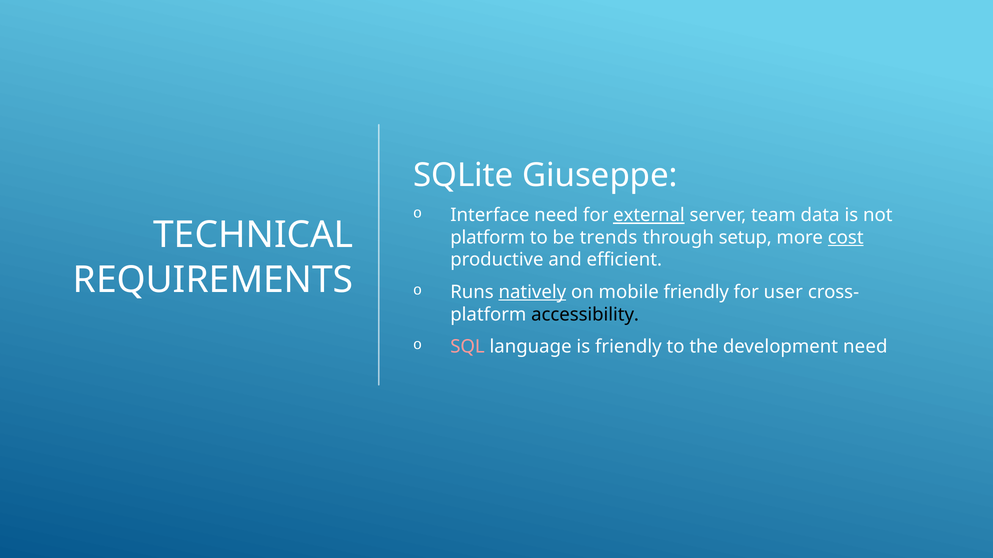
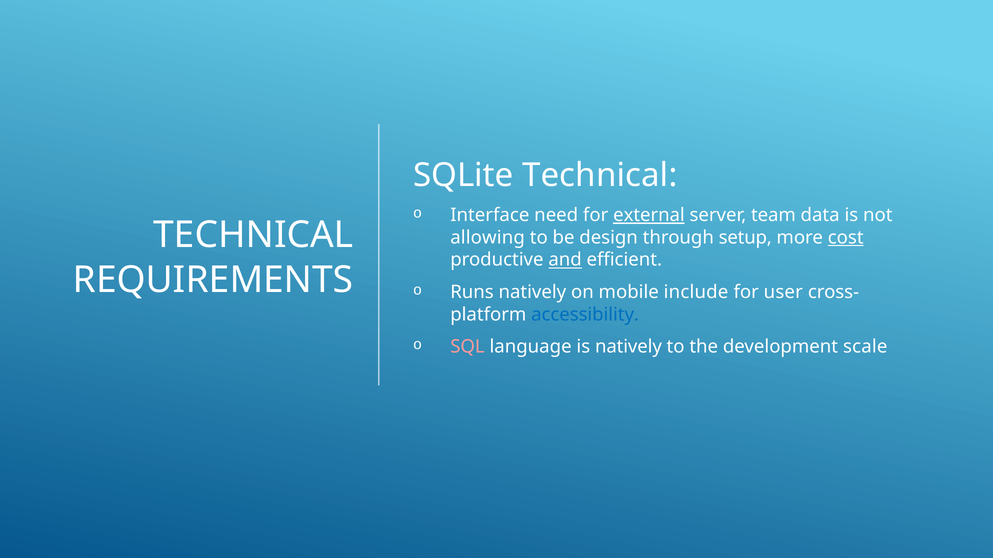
SQLite Giuseppe: Giuseppe -> Technical
platform at (488, 238): platform -> allowing
trends: trends -> design
and underline: none -> present
natively at (532, 292) underline: present -> none
mobile friendly: friendly -> include
accessibility colour: black -> blue
is friendly: friendly -> natively
development need: need -> scale
